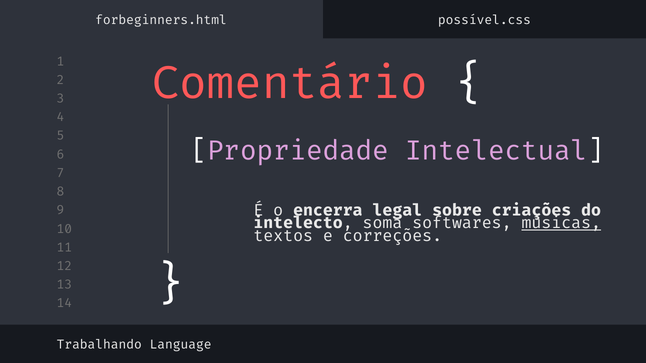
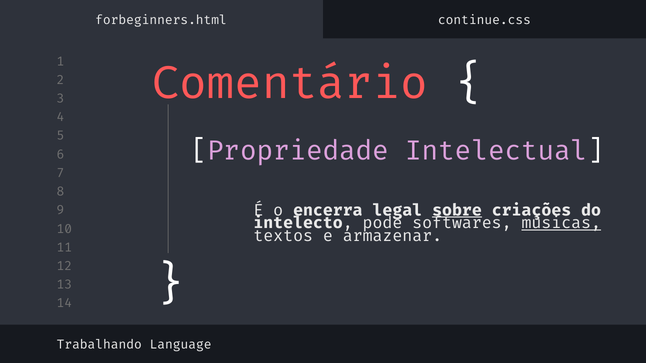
possível.css: possível.css -> continue.css
sobre underline: none -> present
soma: soma -> pode
correções: correções -> armazenar
